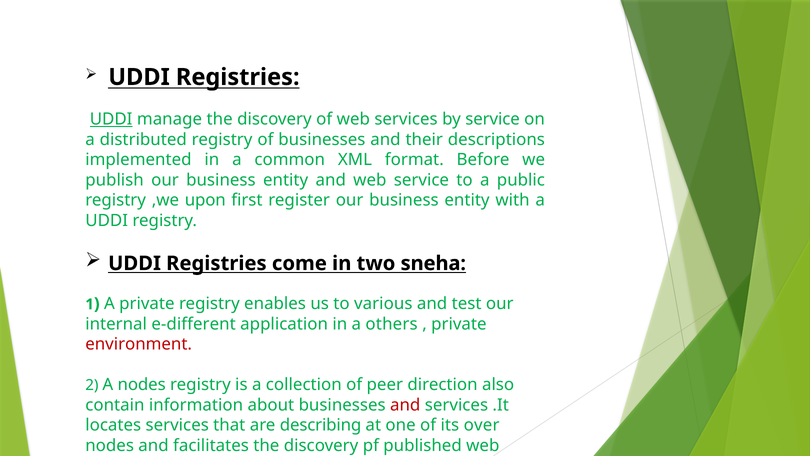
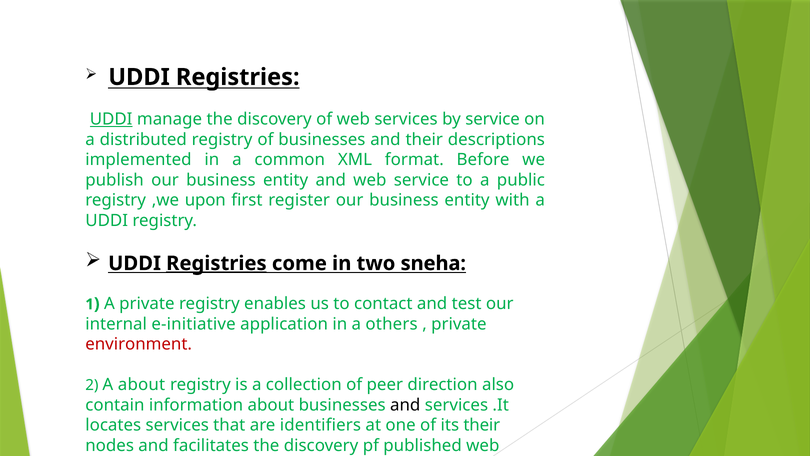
Registries at (216, 263) underline: none -> present
various: various -> contact
e-different: e-different -> e-initiative
A nodes: nodes -> about
and at (405, 405) colour: red -> black
describing: describing -> identifiers
its over: over -> their
